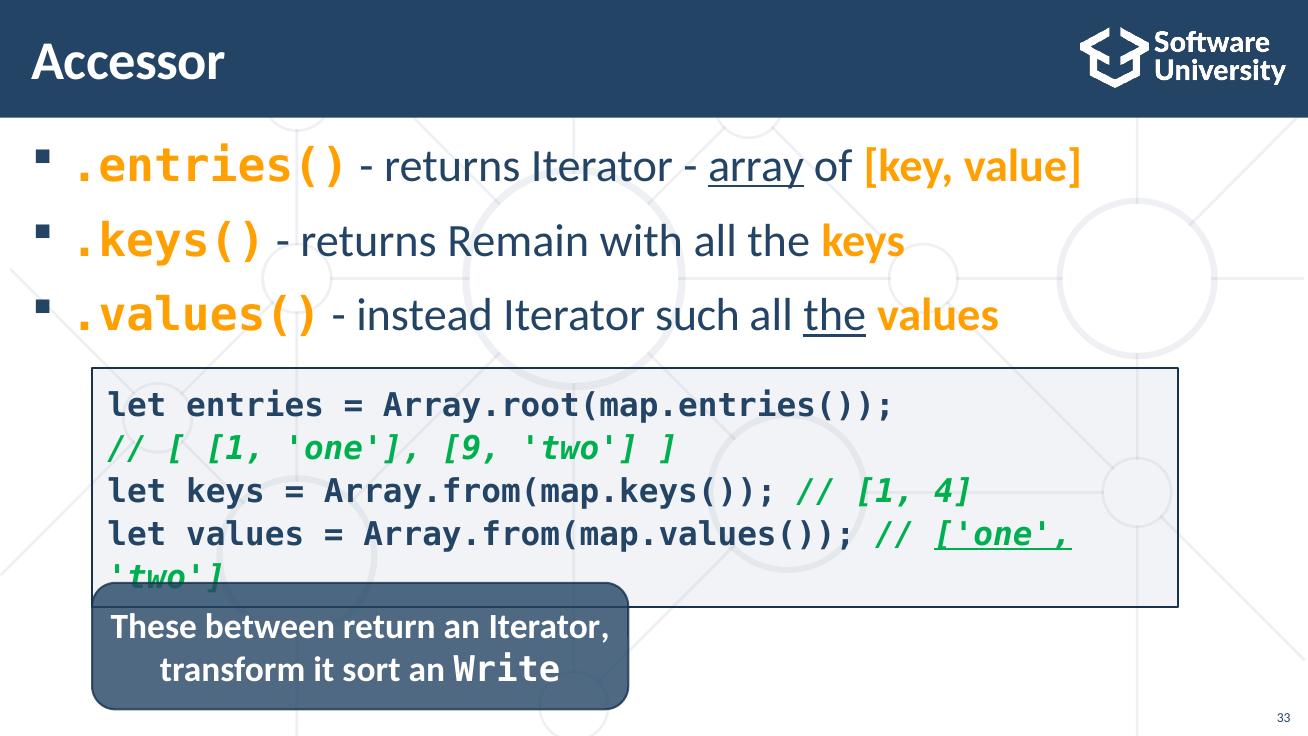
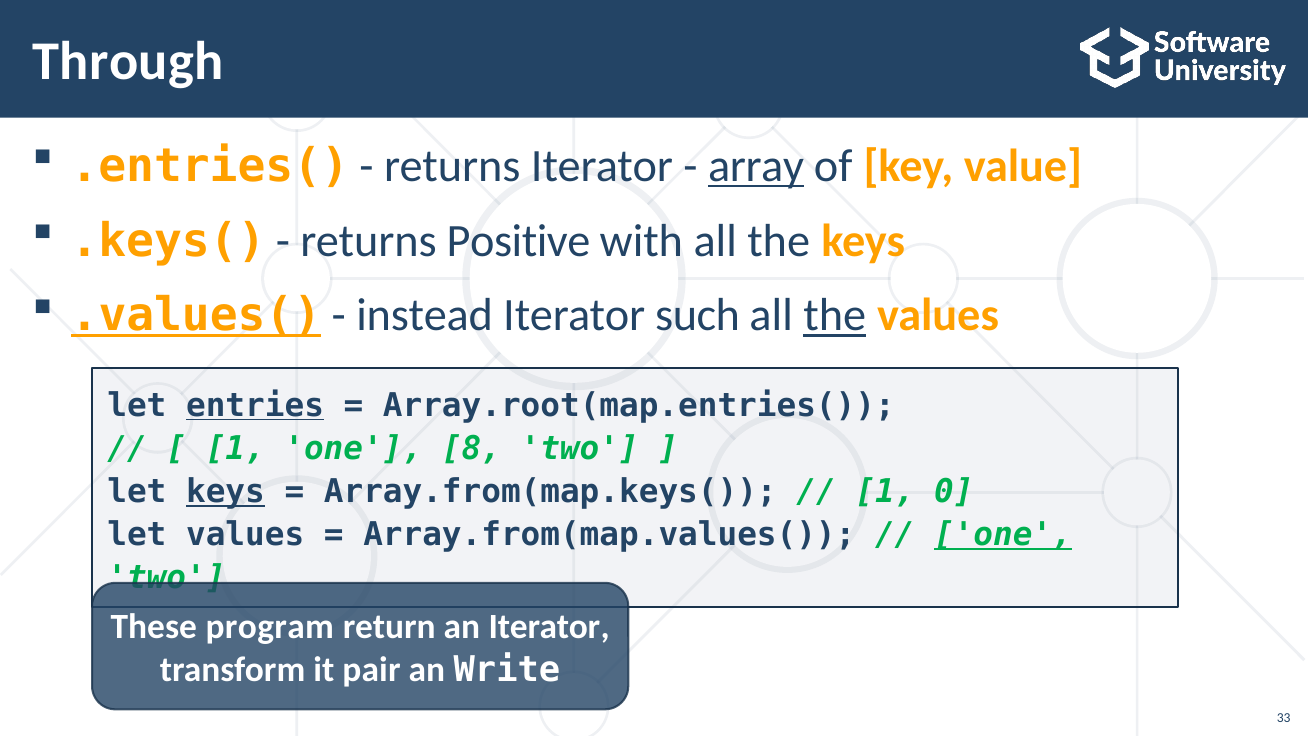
Accessor: Accessor -> Through
Remain: Remain -> Positive
.values( underline: none -> present
entries underline: none -> present
9: 9 -> 8
keys at (225, 492) underline: none -> present
4: 4 -> 0
between: between -> program
sort: sort -> pair
